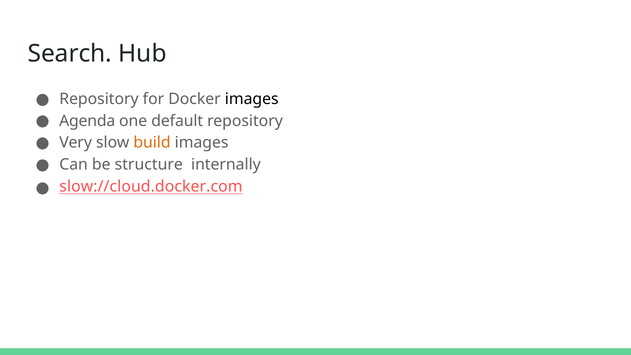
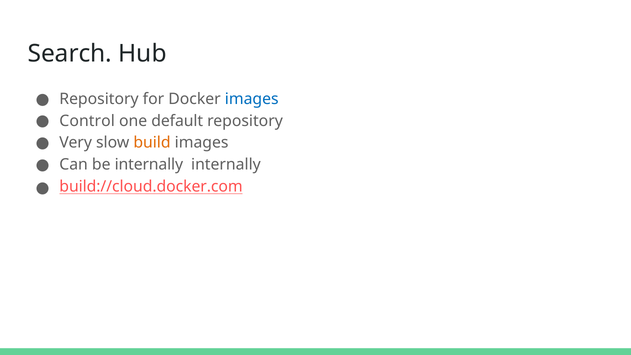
images at (252, 99) colour: black -> blue
Agenda: Agenda -> Control
be structure: structure -> internally
slow://cloud.docker.com: slow://cloud.docker.com -> build://cloud.docker.com
